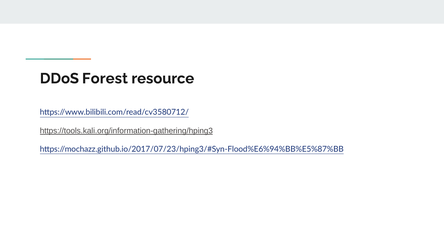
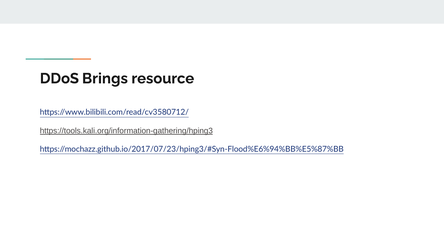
Forest: Forest -> Brings
